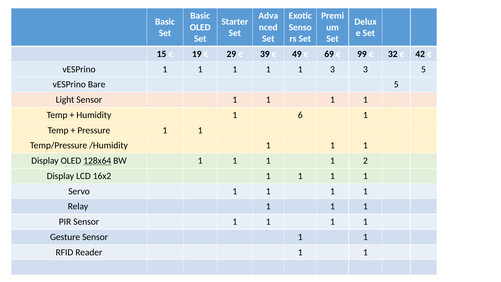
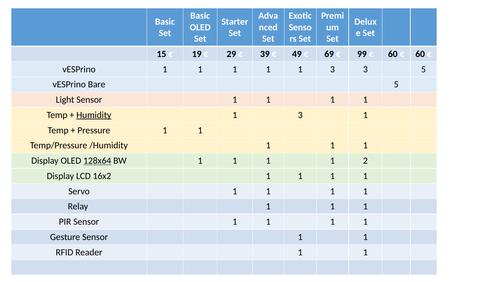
32 at (393, 54): 32 -> 60
42 at (420, 54): 42 -> 60
Humidity underline: none -> present
6 at (300, 115): 6 -> 3
